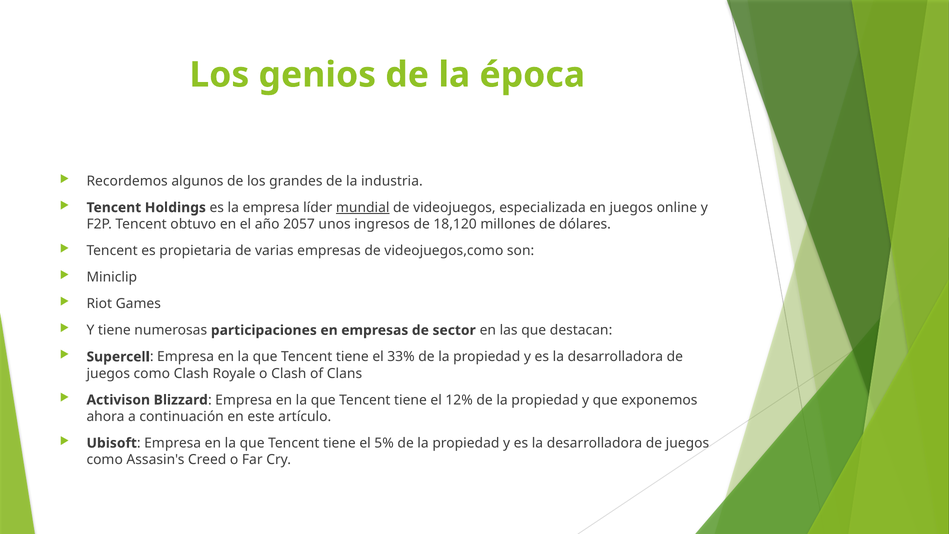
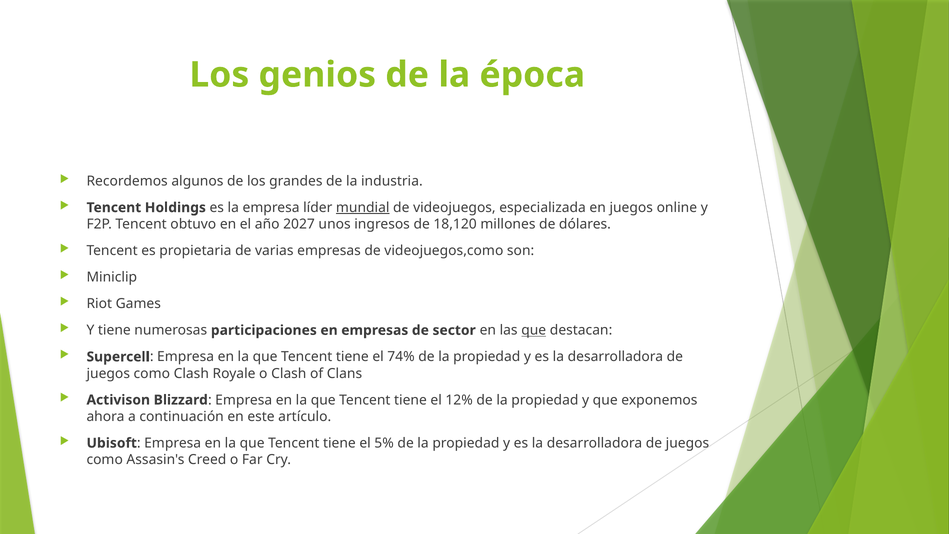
2057: 2057 -> 2027
que at (534, 330) underline: none -> present
33%: 33% -> 74%
